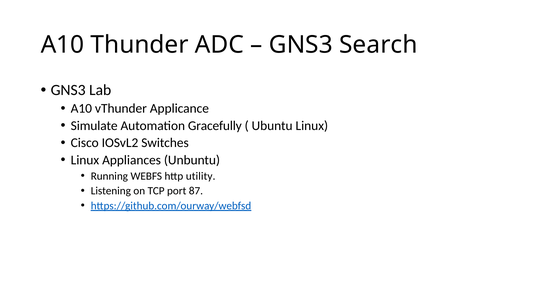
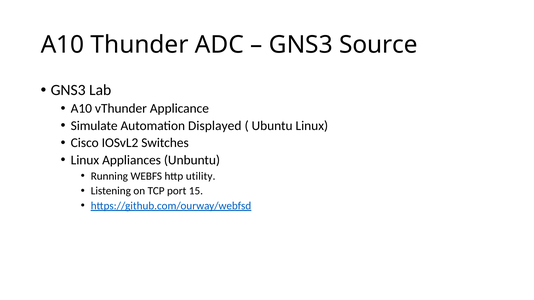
Search: Search -> Source
Gracefully: Gracefully -> Displayed
87: 87 -> 15
